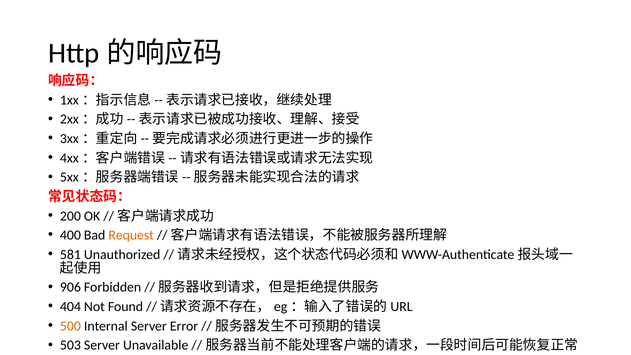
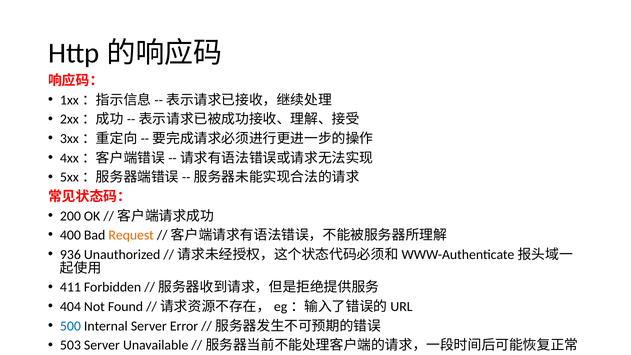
581: 581 -> 936
906: 906 -> 411
500 colour: orange -> blue
